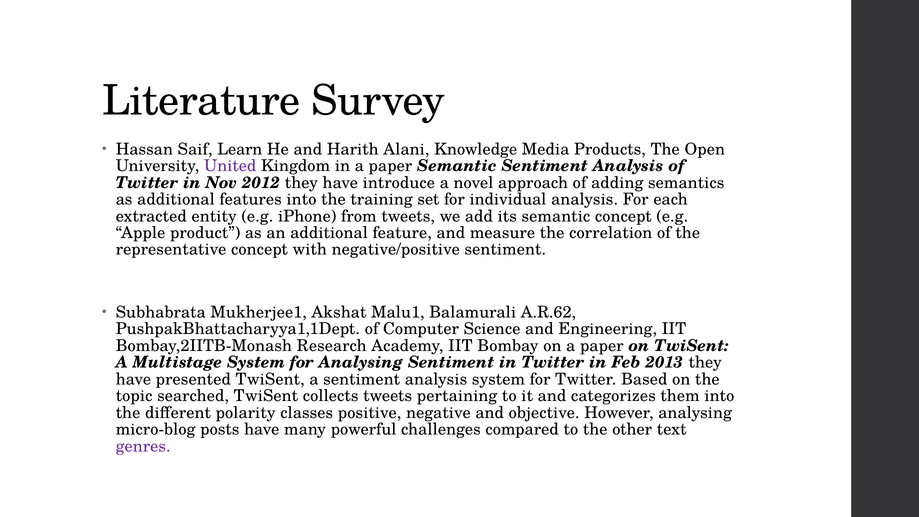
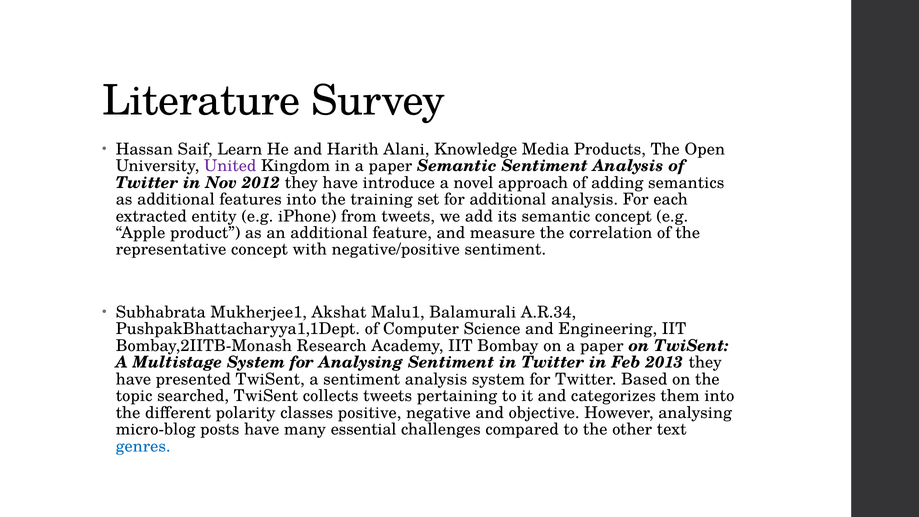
for individual: individual -> additional
A.R.62: A.R.62 -> A.R.34
powerful: powerful -> essential
genres colour: purple -> blue
